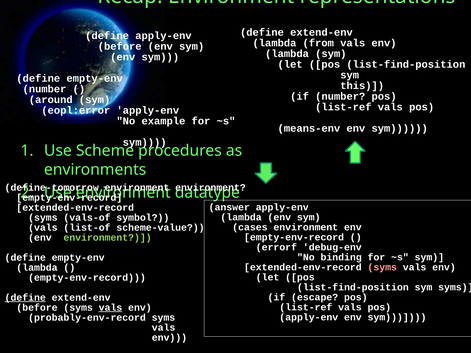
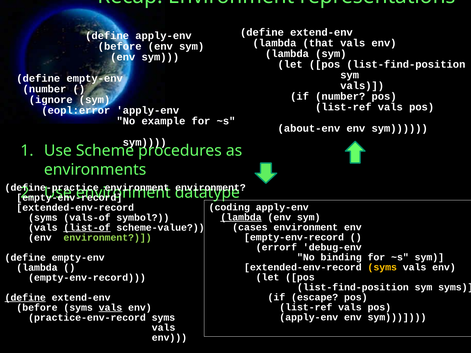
from: from -> that
this at (362, 86): this -> vals
around: around -> ignore
means-env: means-env -> about-env
define-tomorrow: define-tomorrow -> define-practice
answer: answer -> coding
lambda at (241, 217) underline: none -> present
list-of underline: none -> present
syms at (382, 267) colour: pink -> yellow
probably-env-record: probably-env-record -> practice-env-record
